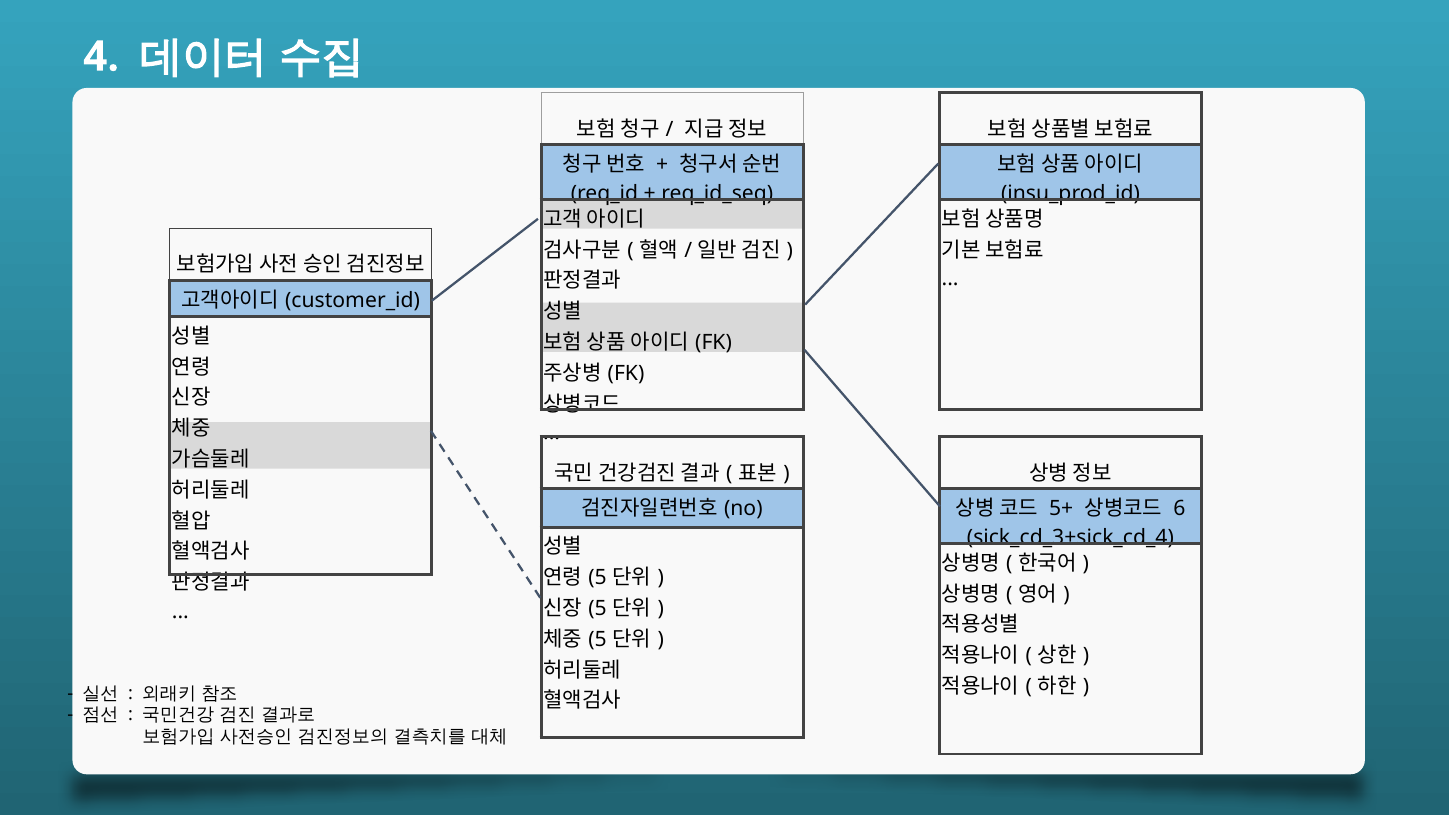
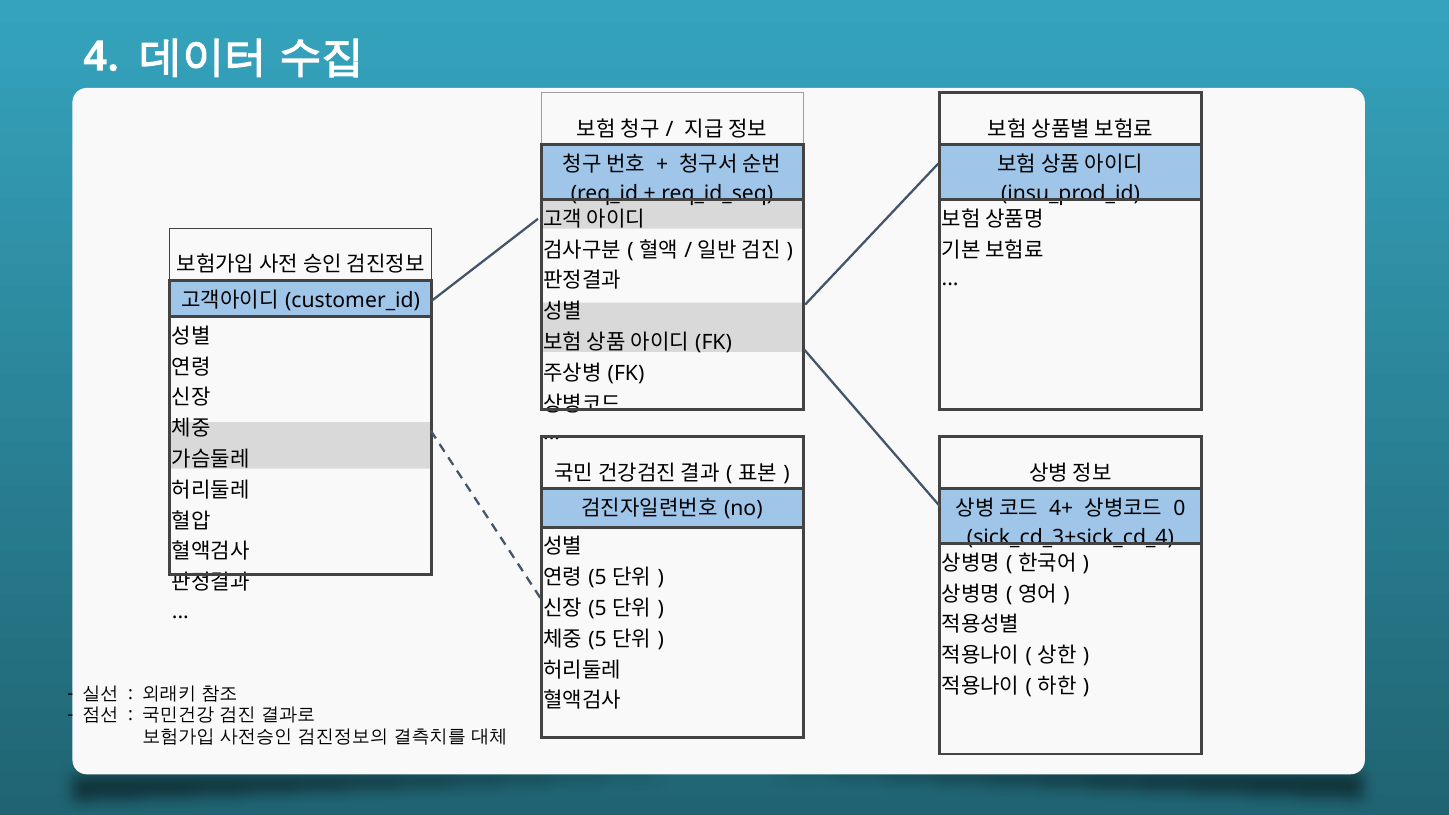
5+: 5+ -> 4+
6: 6 -> 0
